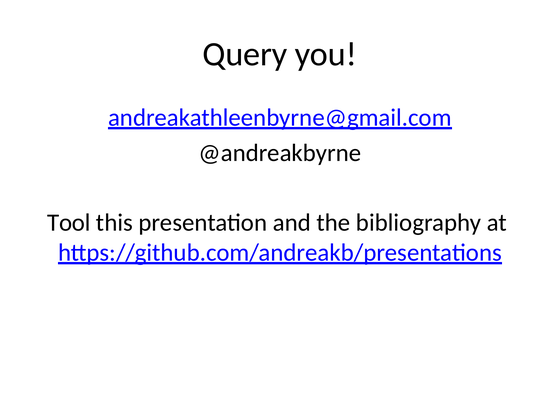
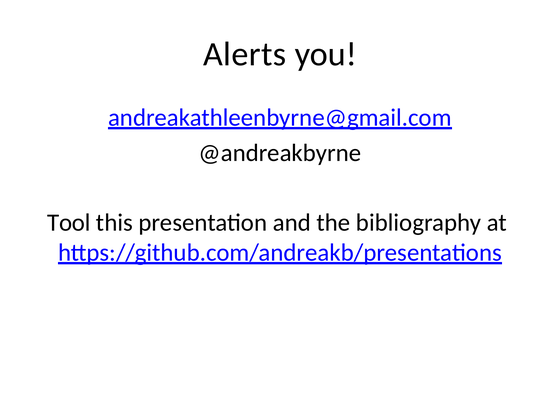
Query: Query -> Alerts
